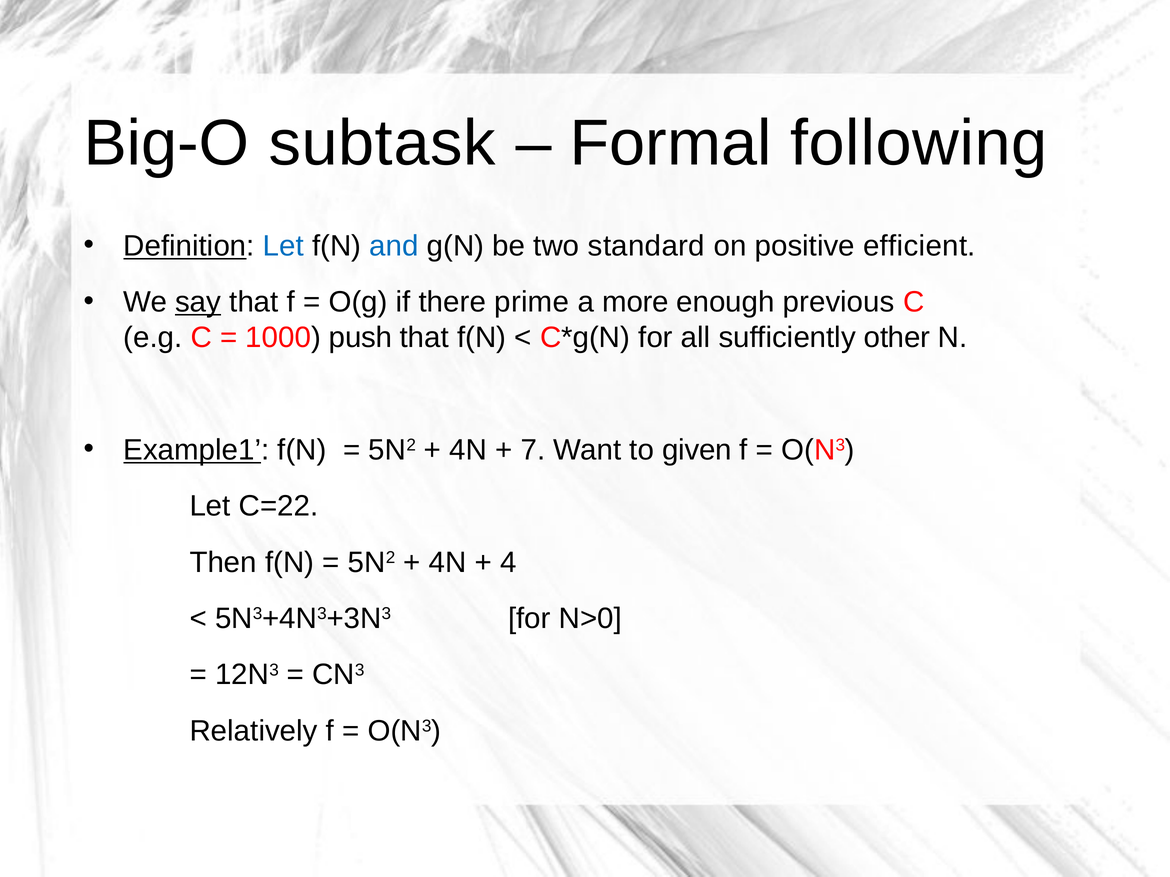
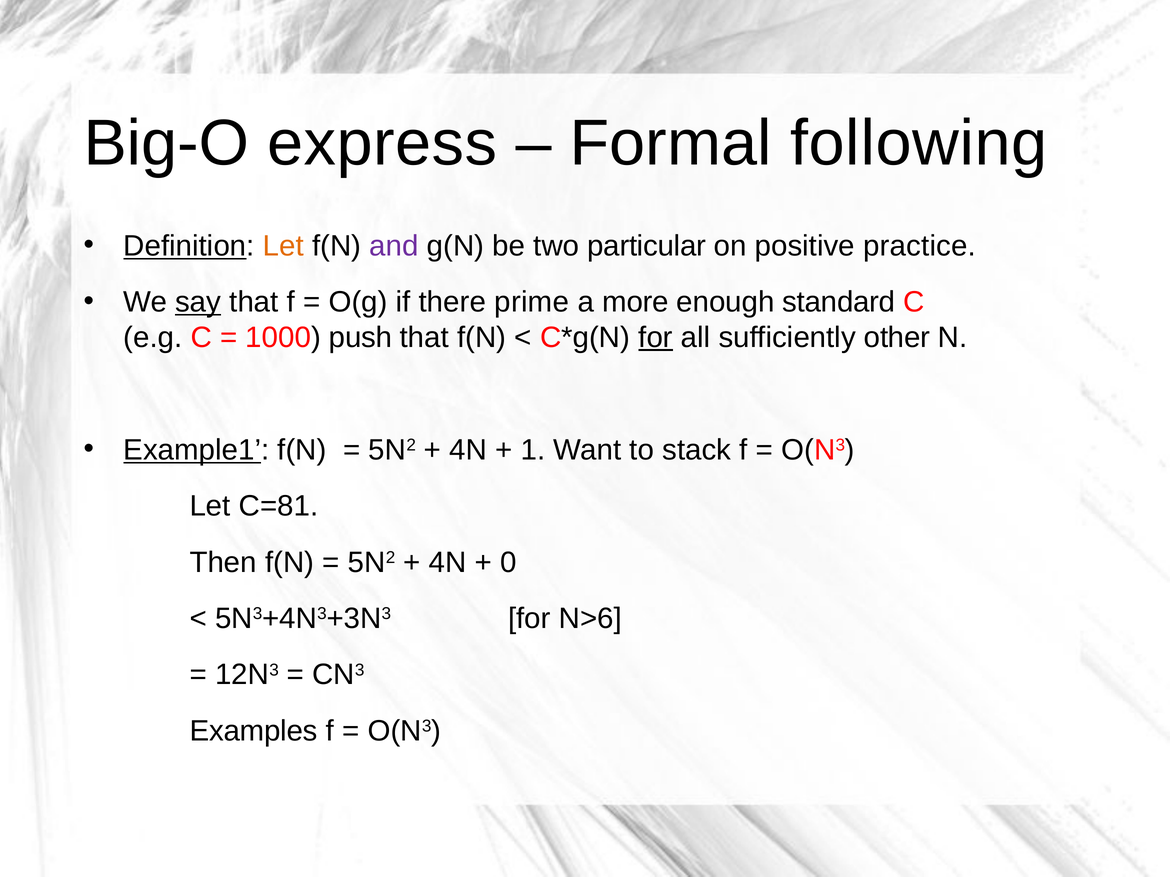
subtask: subtask -> express
Let at (283, 246) colour: blue -> orange
and colour: blue -> purple
standard: standard -> particular
efficient: efficient -> practice
previous: previous -> standard
for at (656, 338) underline: none -> present
7: 7 -> 1
given: given -> stack
C=22: C=22 -> C=81
4: 4 -> 0
N>0: N>0 -> N>6
Relatively: Relatively -> Examples
